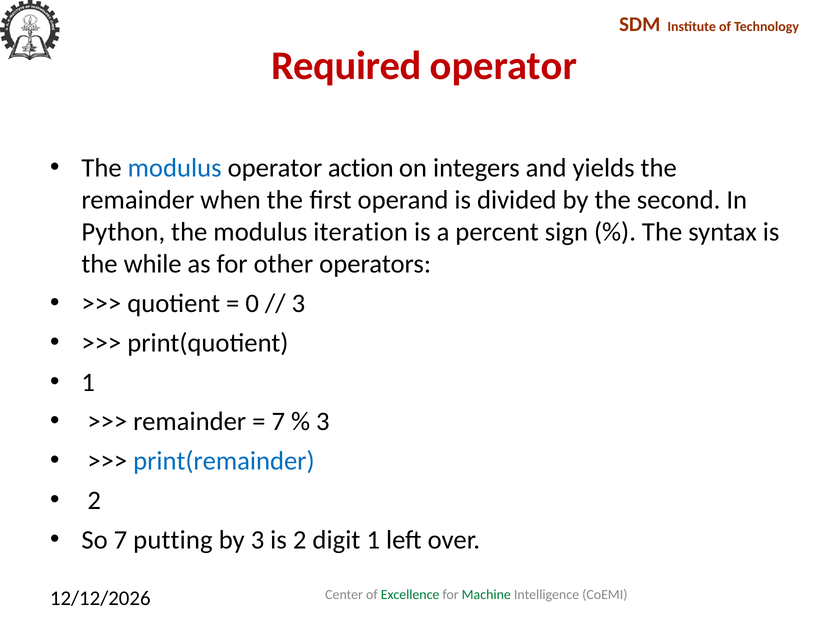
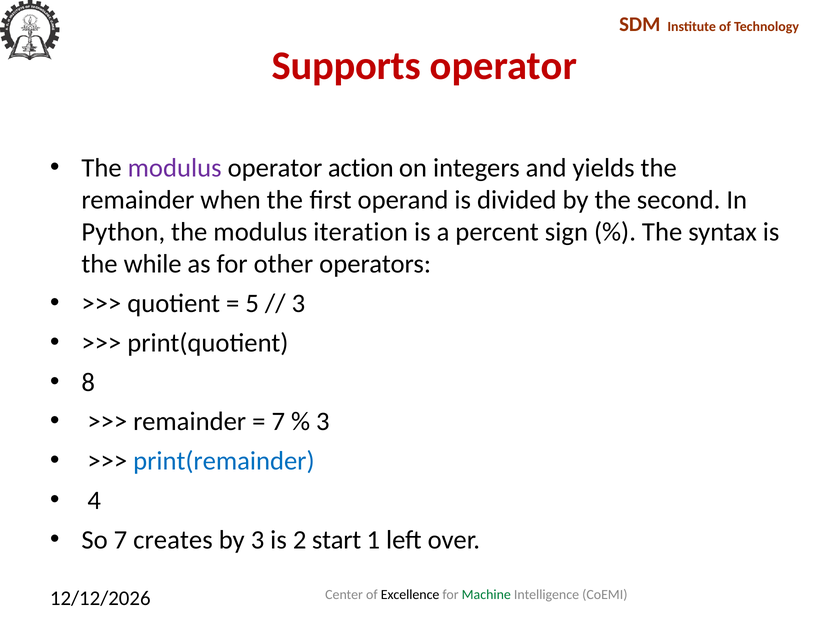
Required: Required -> Supports
modulus at (175, 168) colour: blue -> purple
0: 0 -> 5
1 at (88, 382): 1 -> 8
2 at (94, 501): 2 -> 4
putting: putting -> creates
digit: digit -> start
Excellence colour: green -> black
